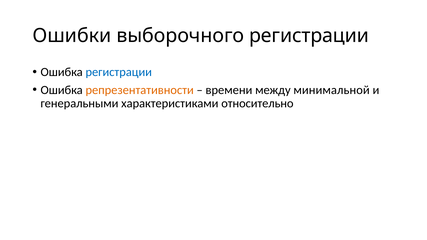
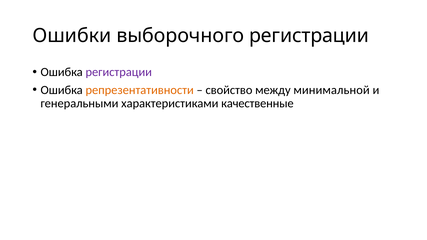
регистрации at (119, 72) colour: blue -> purple
времени: времени -> свойство
относительно: относительно -> качественные
